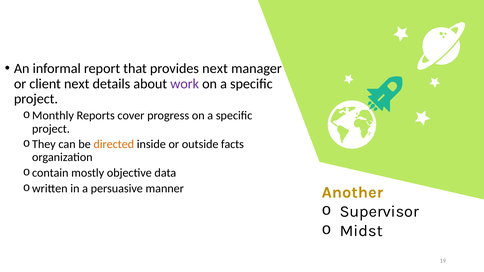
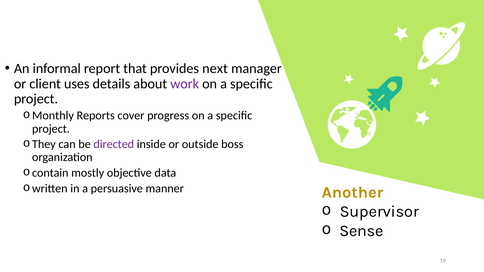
client next: next -> uses
directed colour: orange -> purple
facts: facts -> boss
Midst: Midst -> Sense
